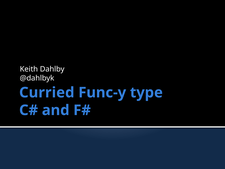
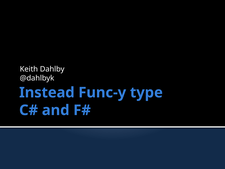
Curried: Curried -> Instead
